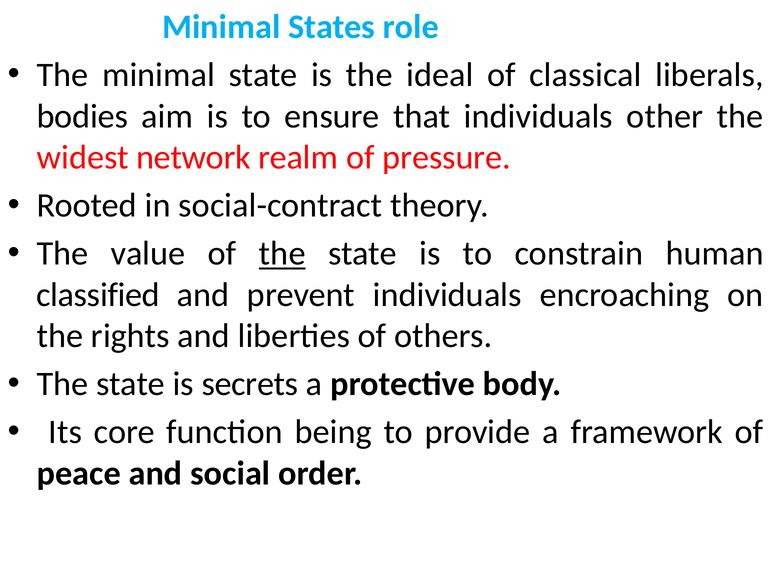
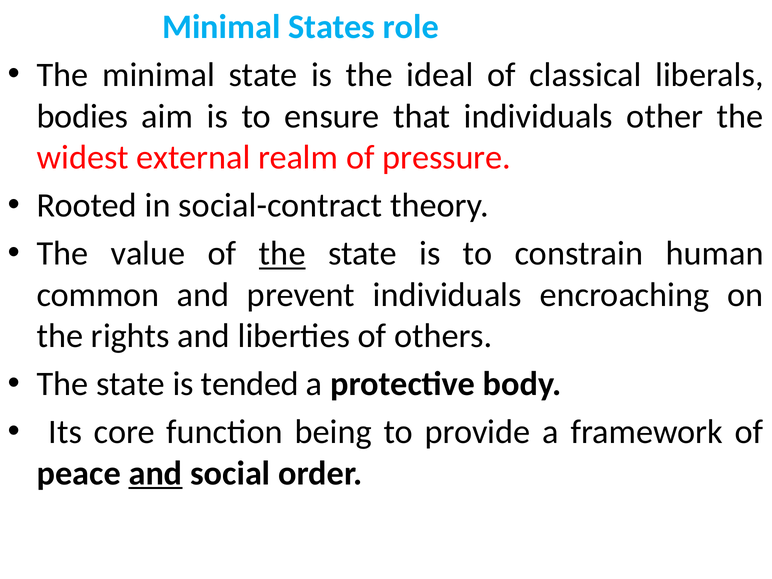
network: network -> external
classified: classified -> common
secrets: secrets -> tended
and at (155, 473) underline: none -> present
